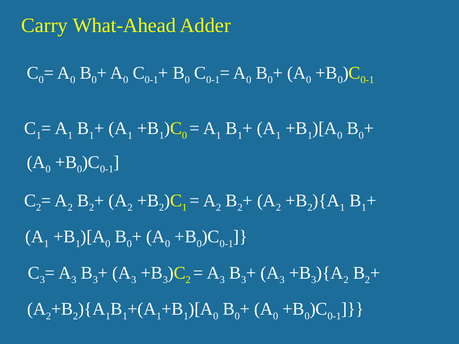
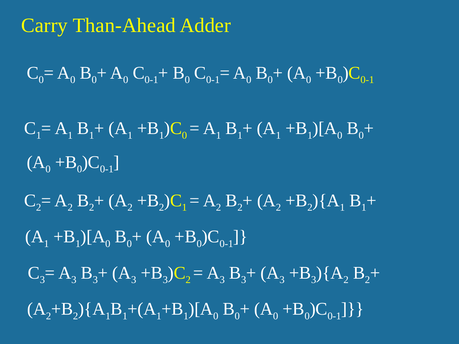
What-Ahead: What-Ahead -> Than-Ahead
